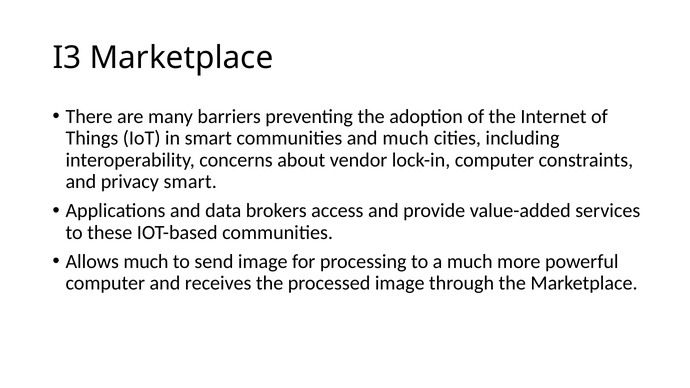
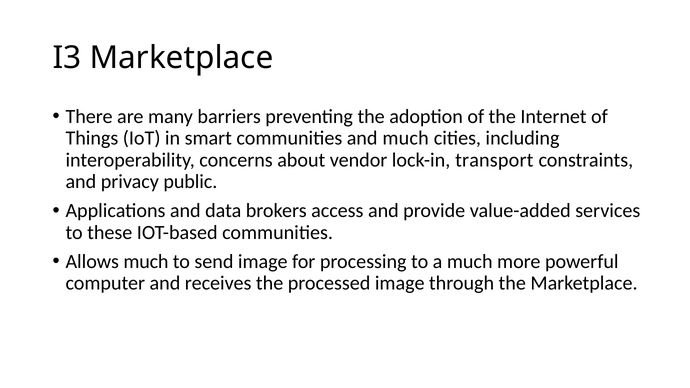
lock-in computer: computer -> transport
privacy smart: smart -> public
